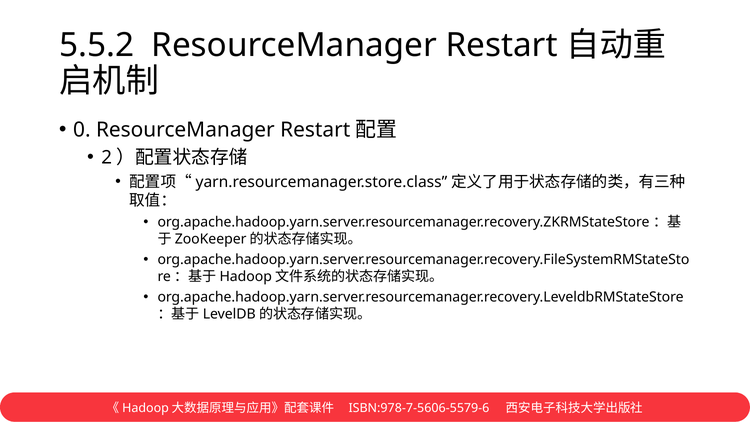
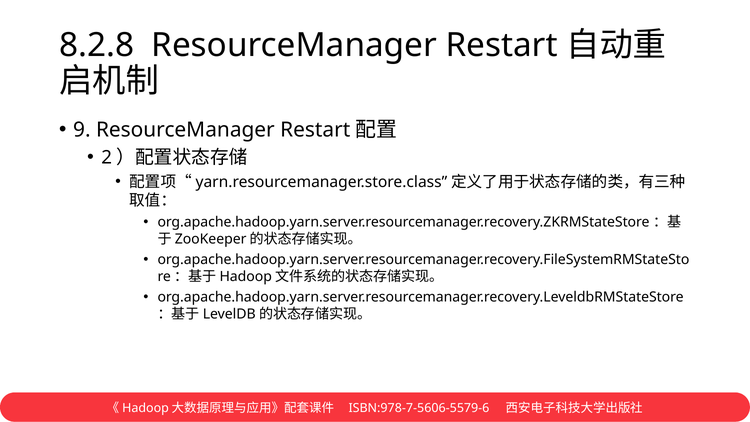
5.5.2: 5.5.2 -> 8.2.8
0: 0 -> 9
